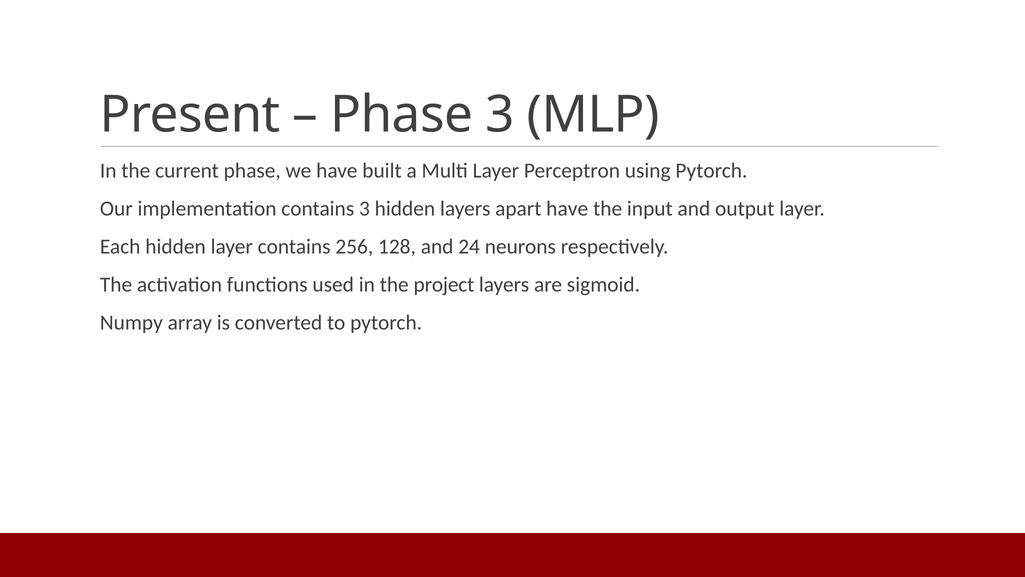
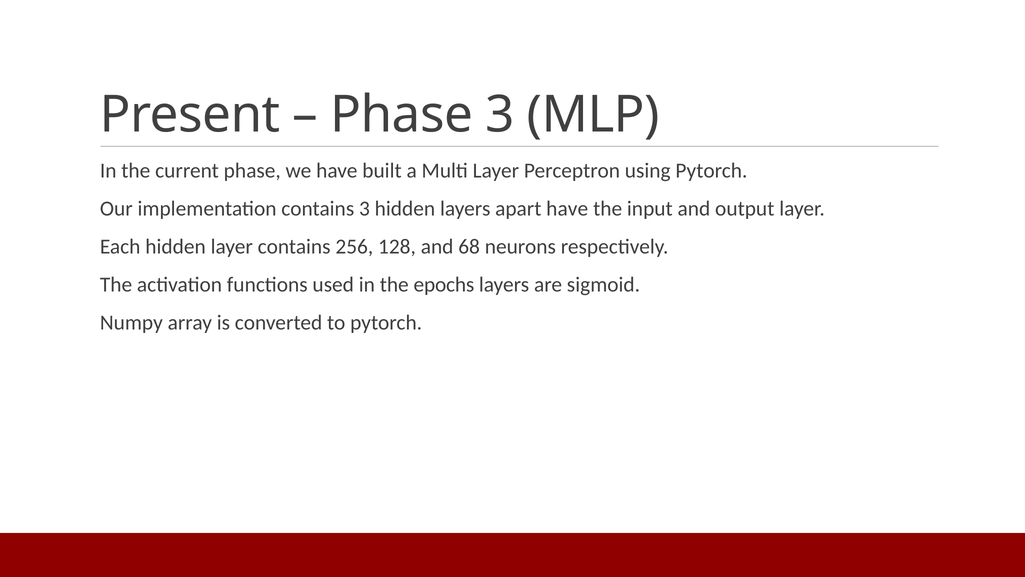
24: 24 -> 68
project: project -> epochs
